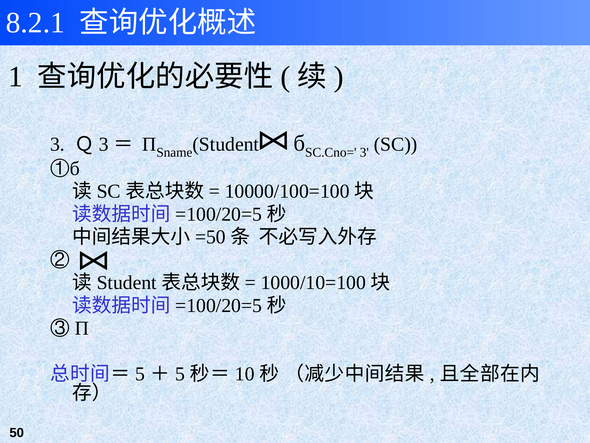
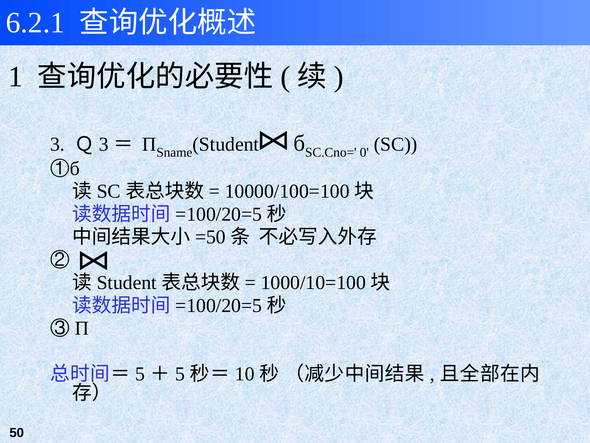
8.2.1: 8.2.1 -> 6.2.1
3 at (364, 152): 3 -> 0
